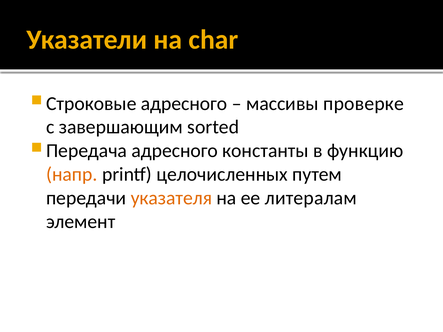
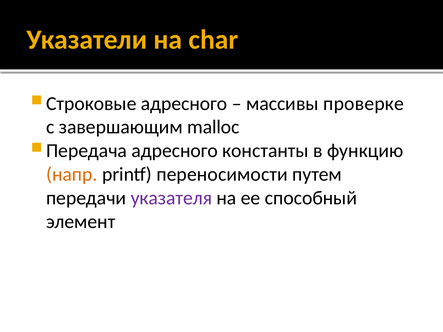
sorted: sorted -> malloc
целочисленных: целочисленных -> переносимости
указателя colour: orange -> purple
литералам: литералам -> способный
